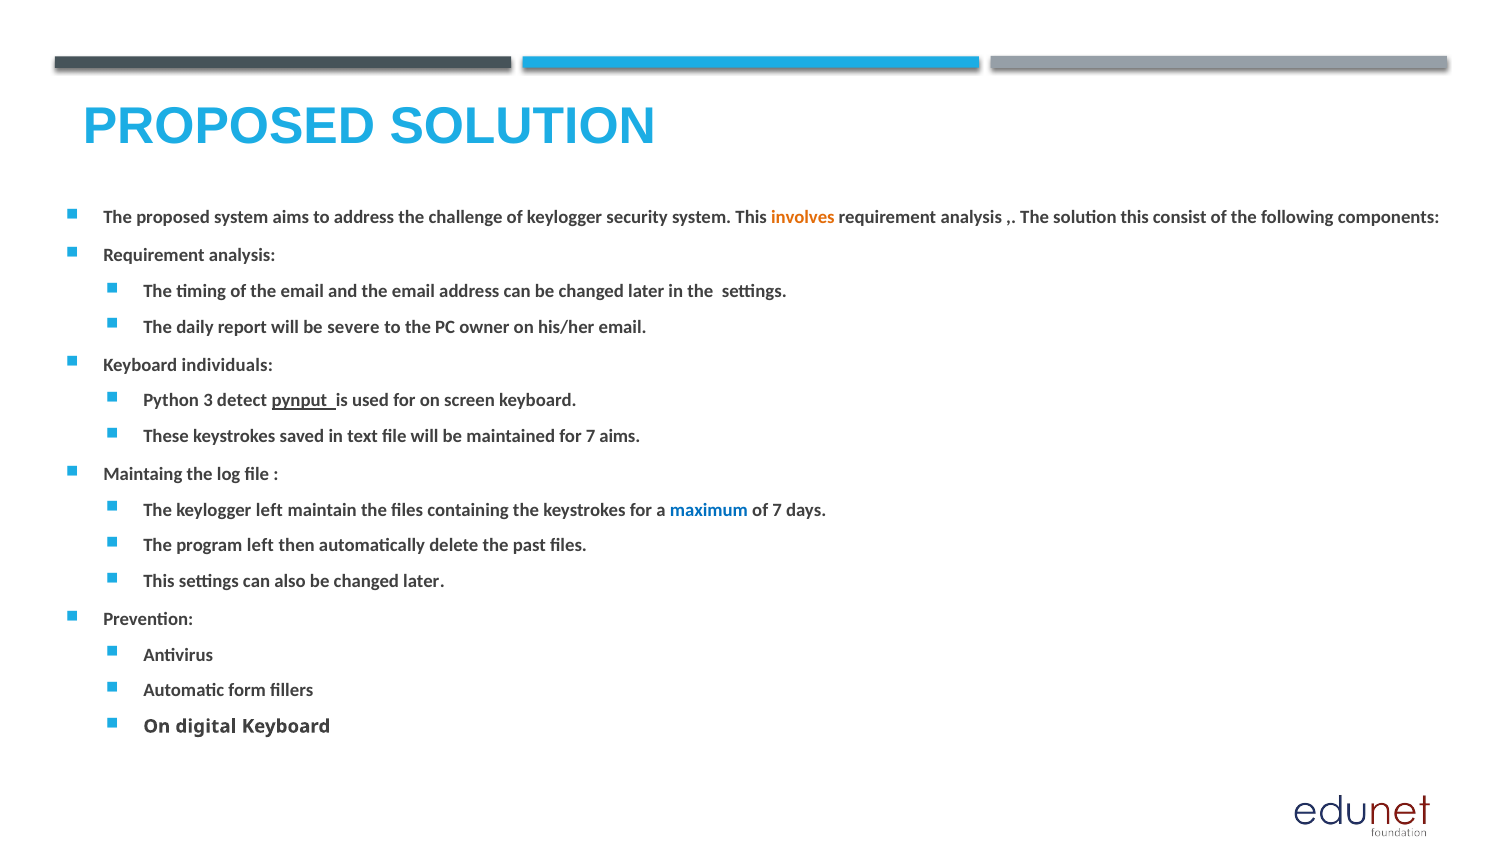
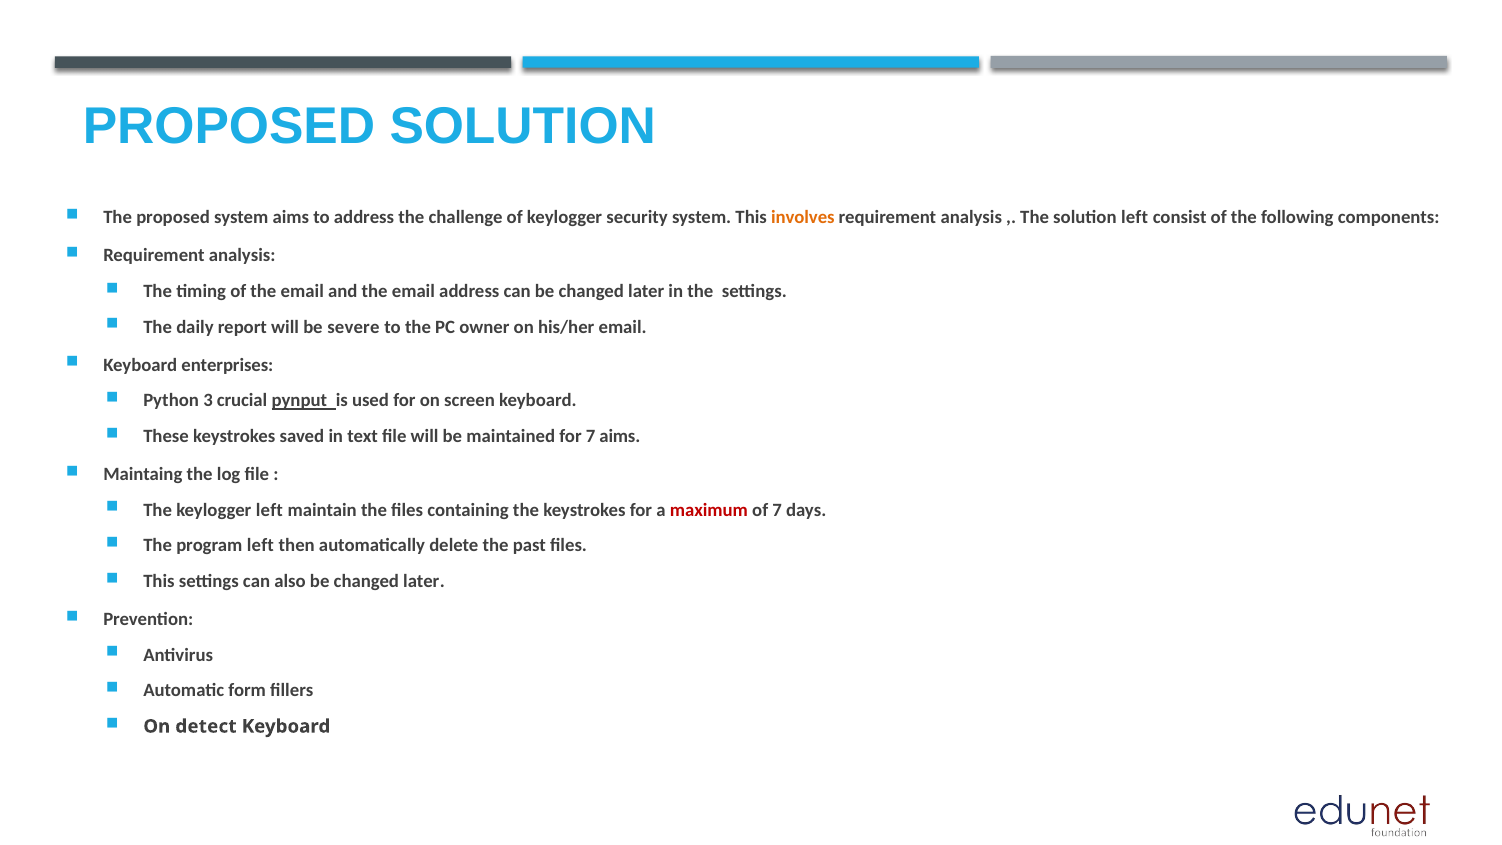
solution this: this -> left
individuals: individuals -> enterprises
detect: detect -> crucial
maximum colour: blue -> red
digital: digital -> detect
